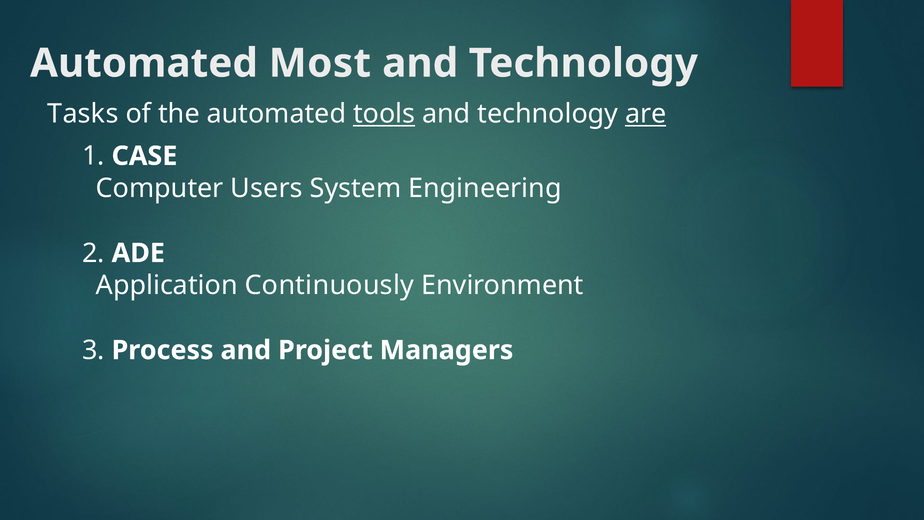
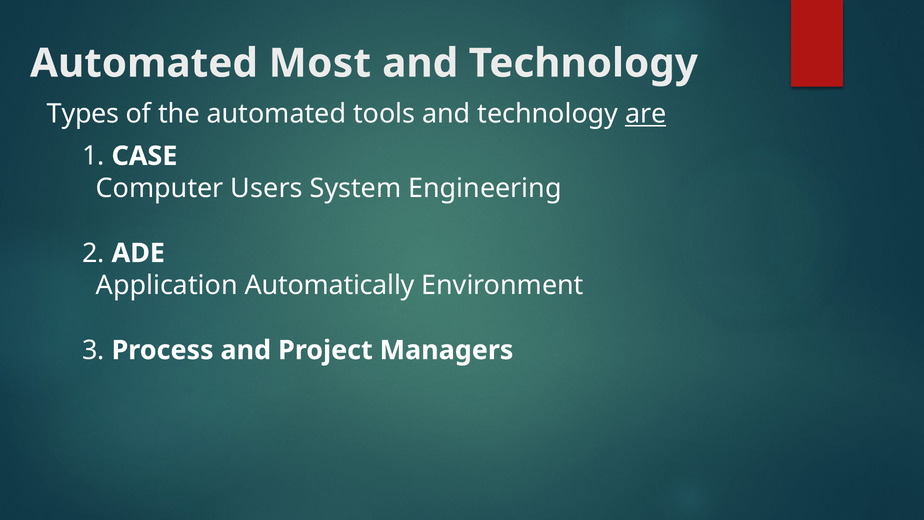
Tasks: Tasks -> Types
tools underline: present -> none
Continuously: Continuously -> Automatically
